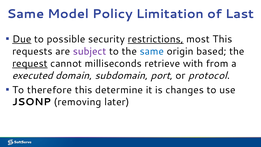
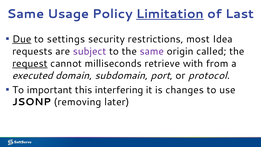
Model: Model -> Usage
Limitation underline: none -> present
possible: possible -> settings
restrictions underline: present -> none
most This: This -> Idea
same at (152, 51) colour: blue -> purple
based: based -> called
therefore: therefore -> important
determine: determine -> interfering
